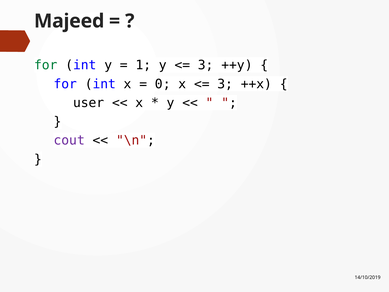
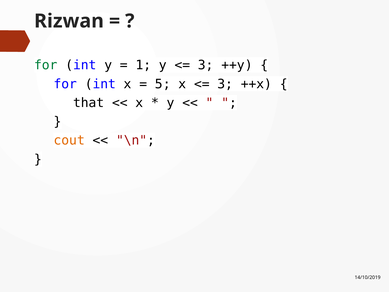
Majeed: Majeed -> Rizwan
0: 0 -> 5
user: user -> that
cout colour: purple -> orange
